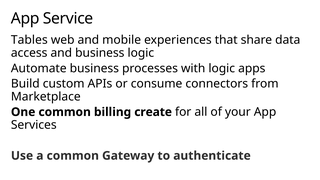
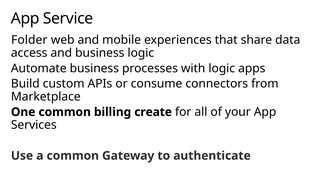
Tables: Tables -> Folder
